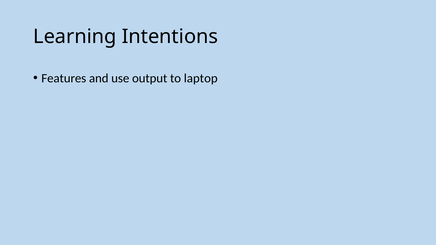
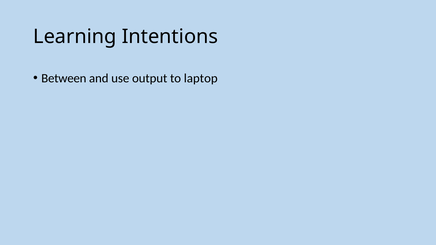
Features: Features -> Between
